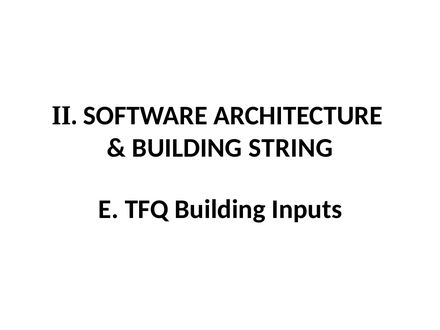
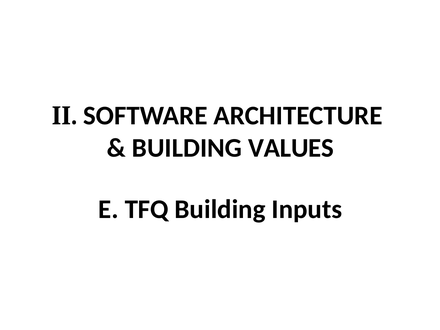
STRING: STRING -> VALUES
